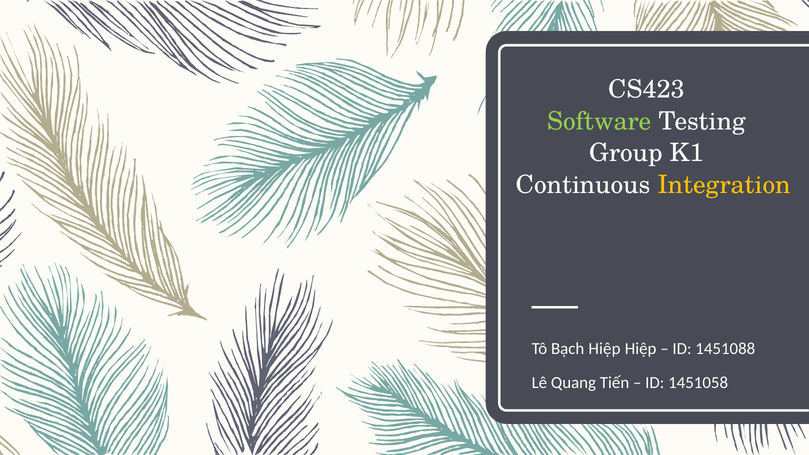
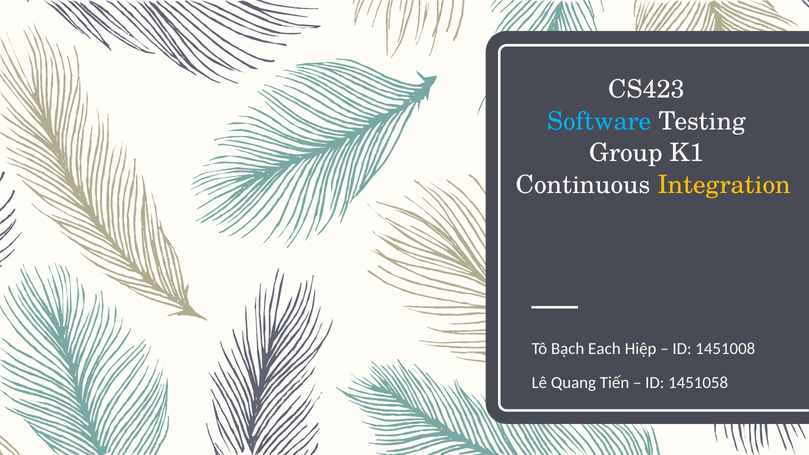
Software colour: light green -> light blue
Bạch Hiệp: Hiệp -> Each
1451088: 1451088 -> 1451008
